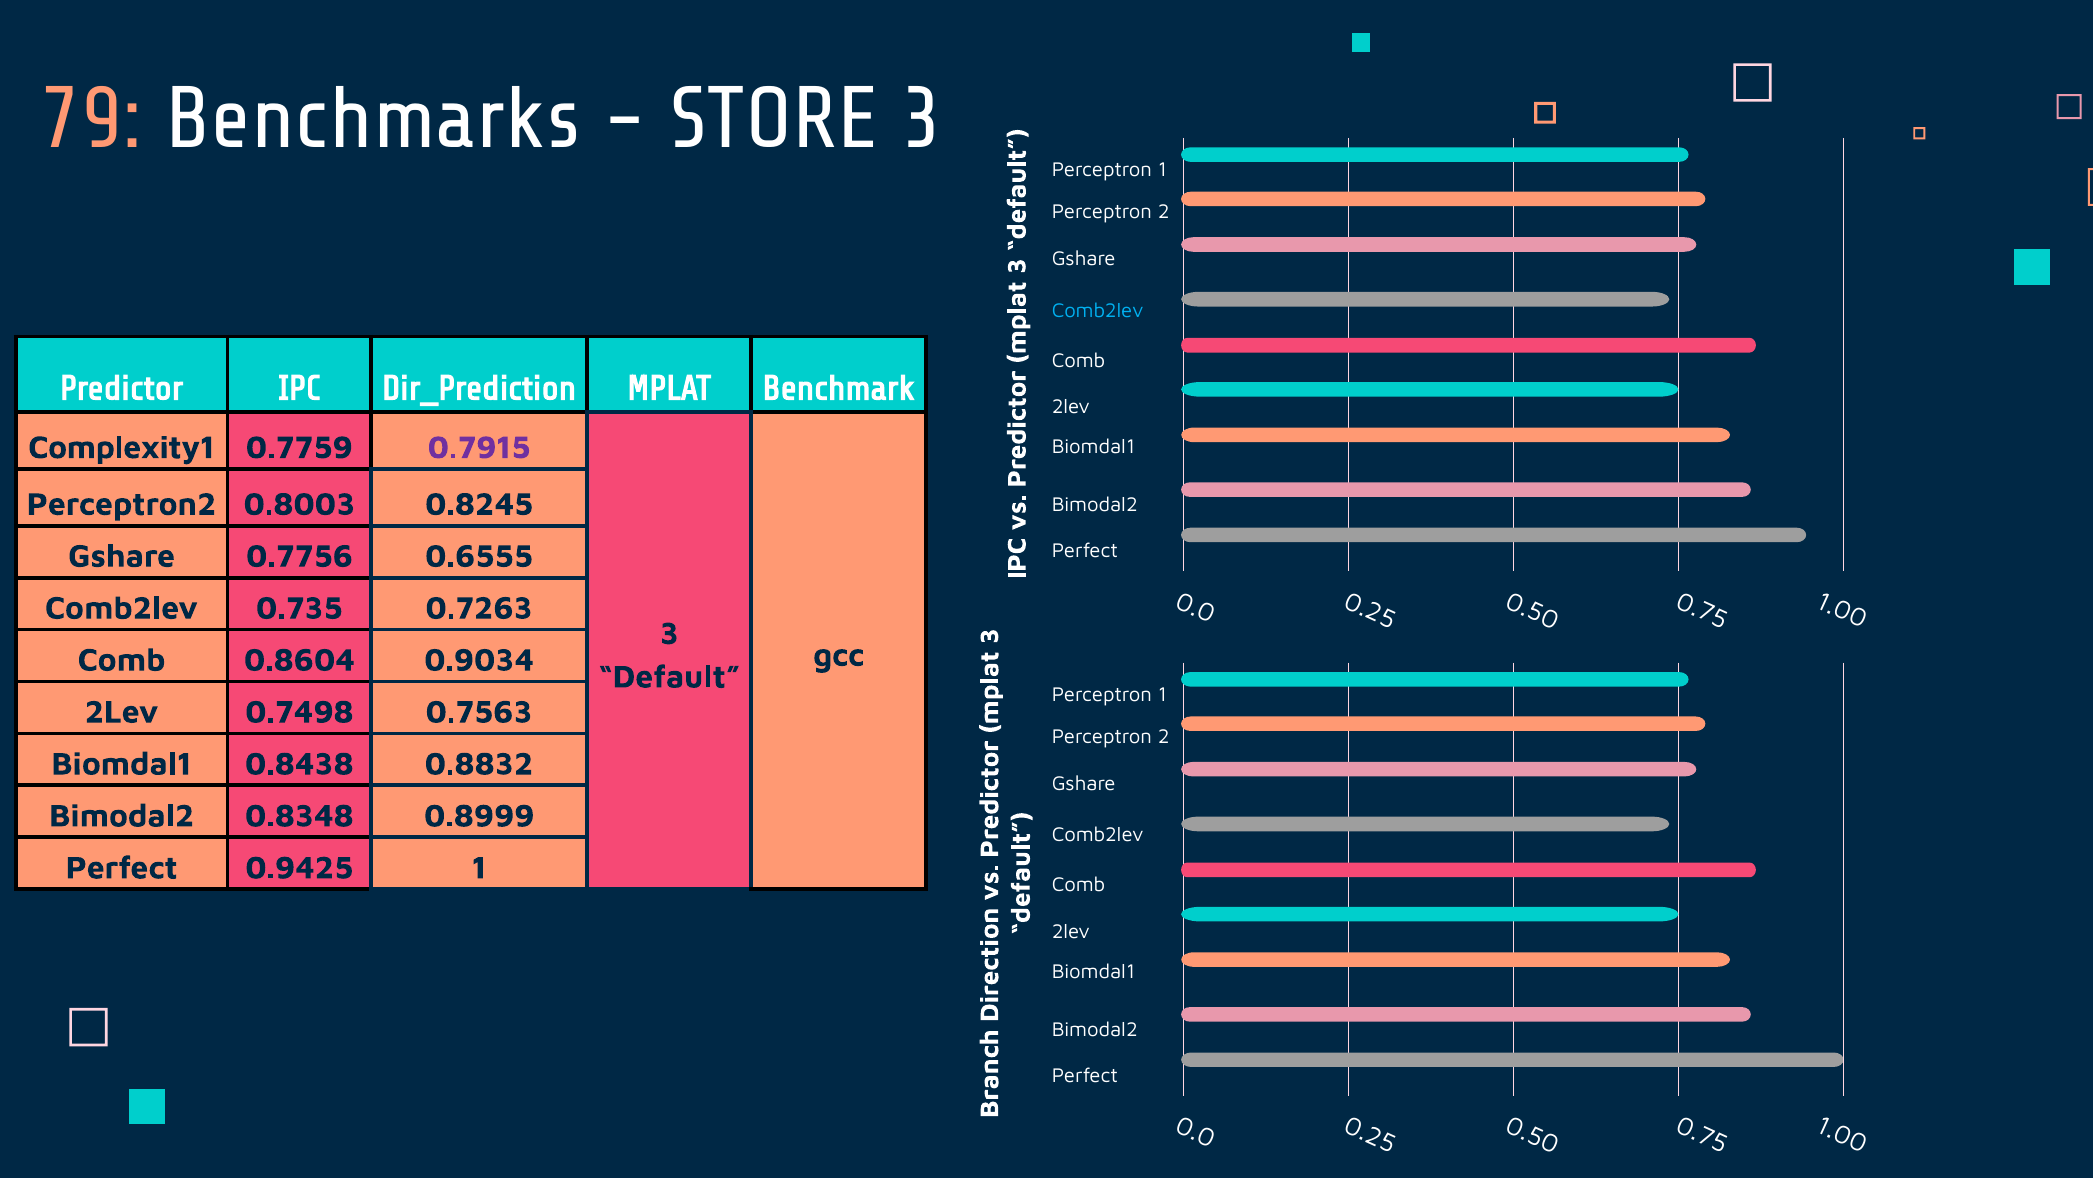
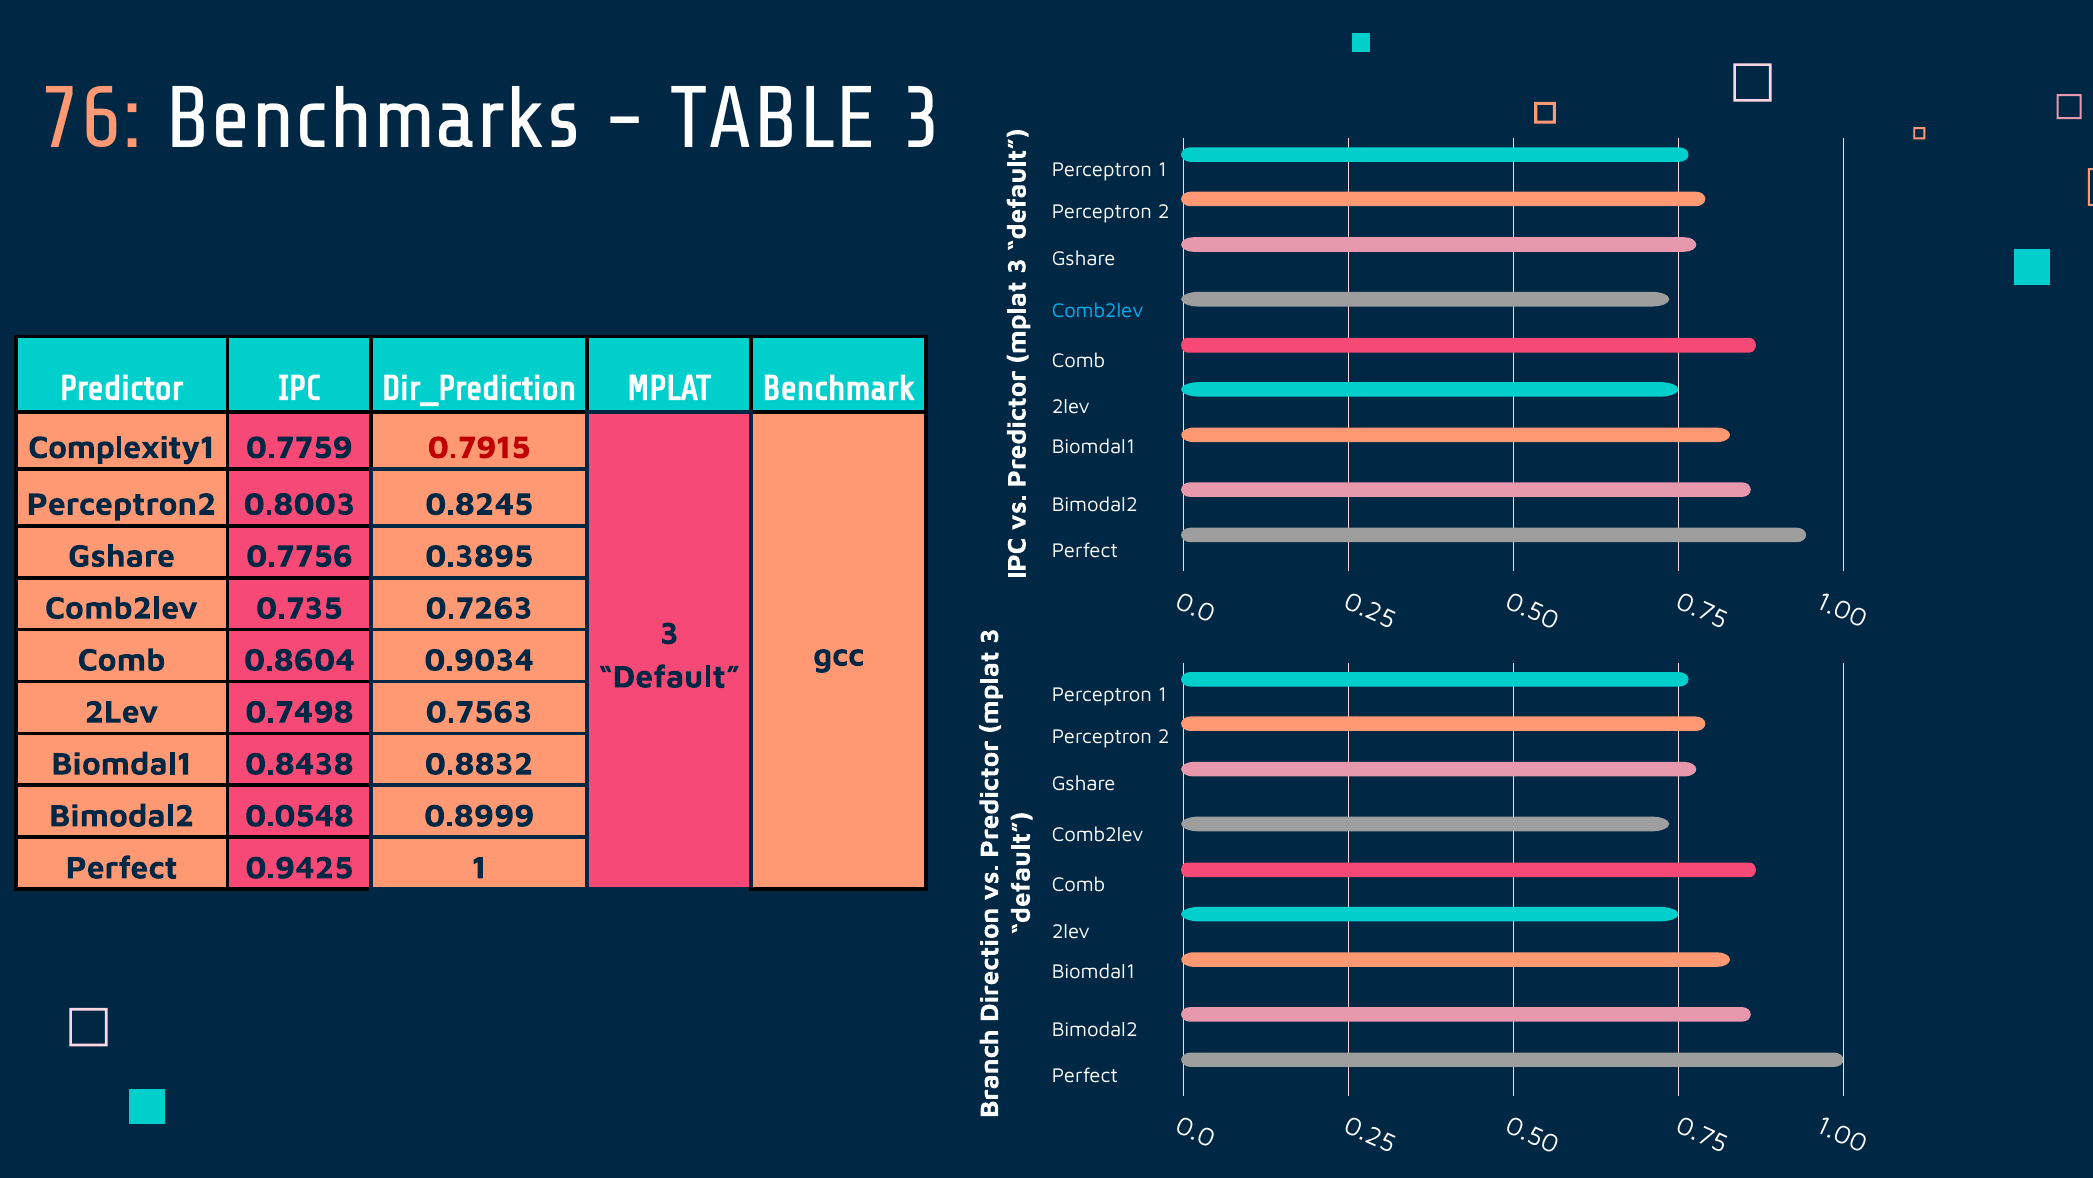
79: 79 -> 76
STORE: STORE -> TABLE
0.7915 colour: purple -> red
0.6555: 0.6555 -> 0.3895
0.8348: 0.8348 -> 0.0548
